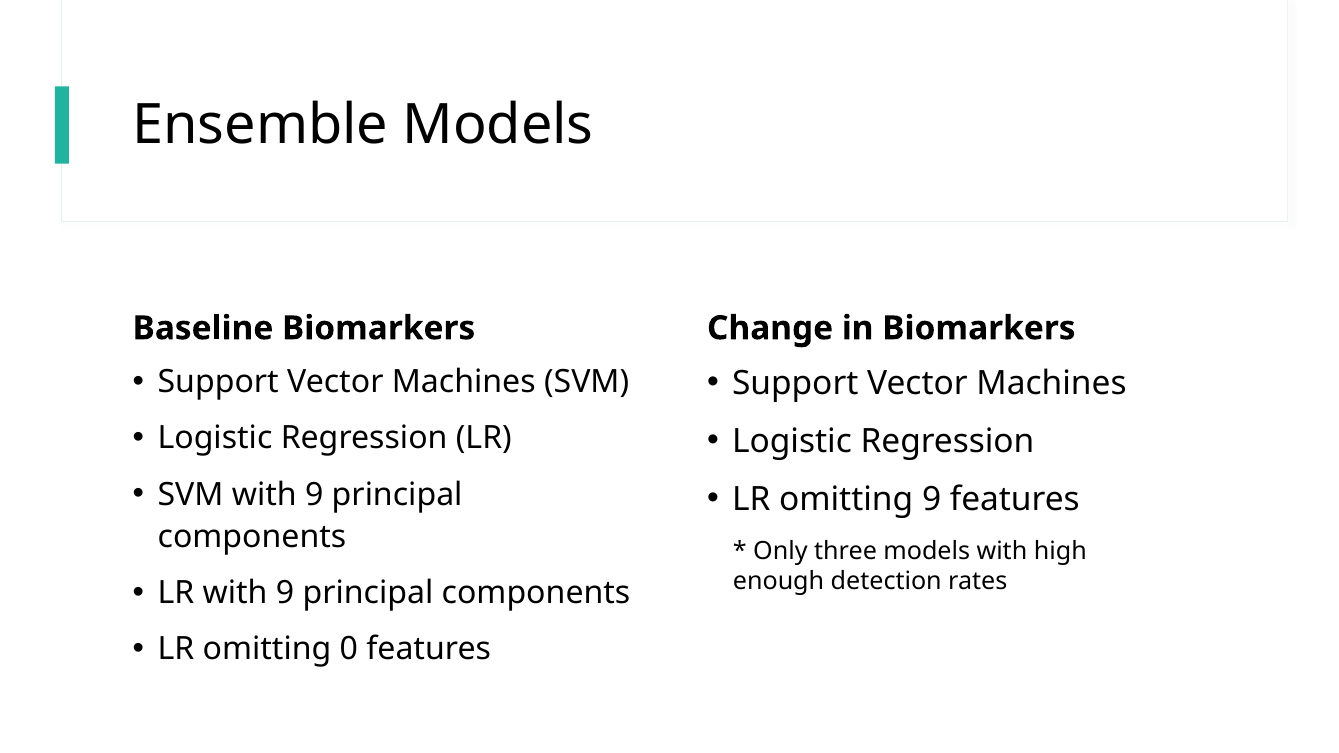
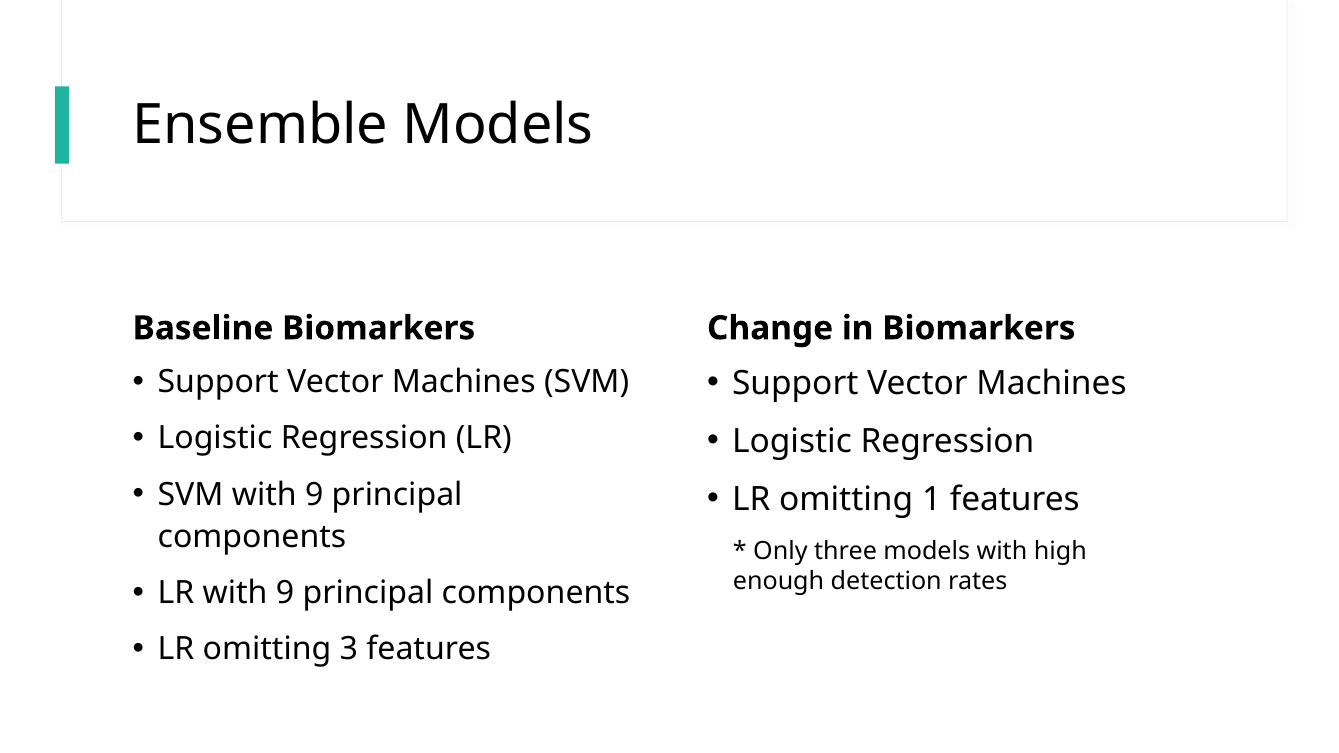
omitting 9: 9 -> 1
0: 0 -> 3
